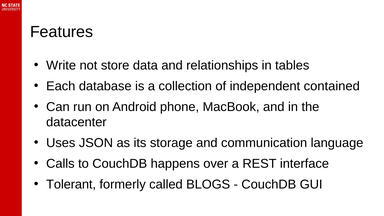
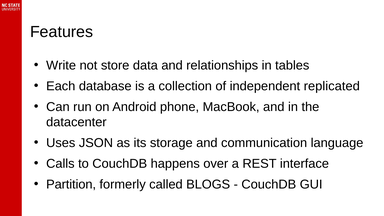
contained: contained -> replicated
Tolerant: Tolerant -> Partition
